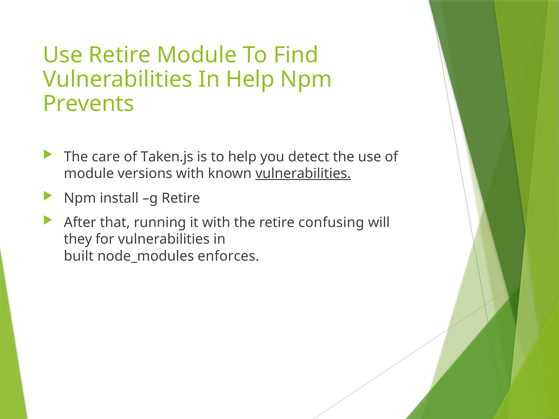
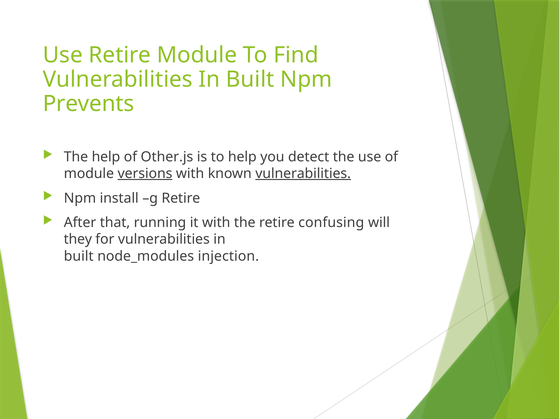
Help at (250, 79): Help -> Built
The care: care -> help
Taken.js: Taken.js -> Other.js
versions underline: none -> present
enforces: enforces -> injection
